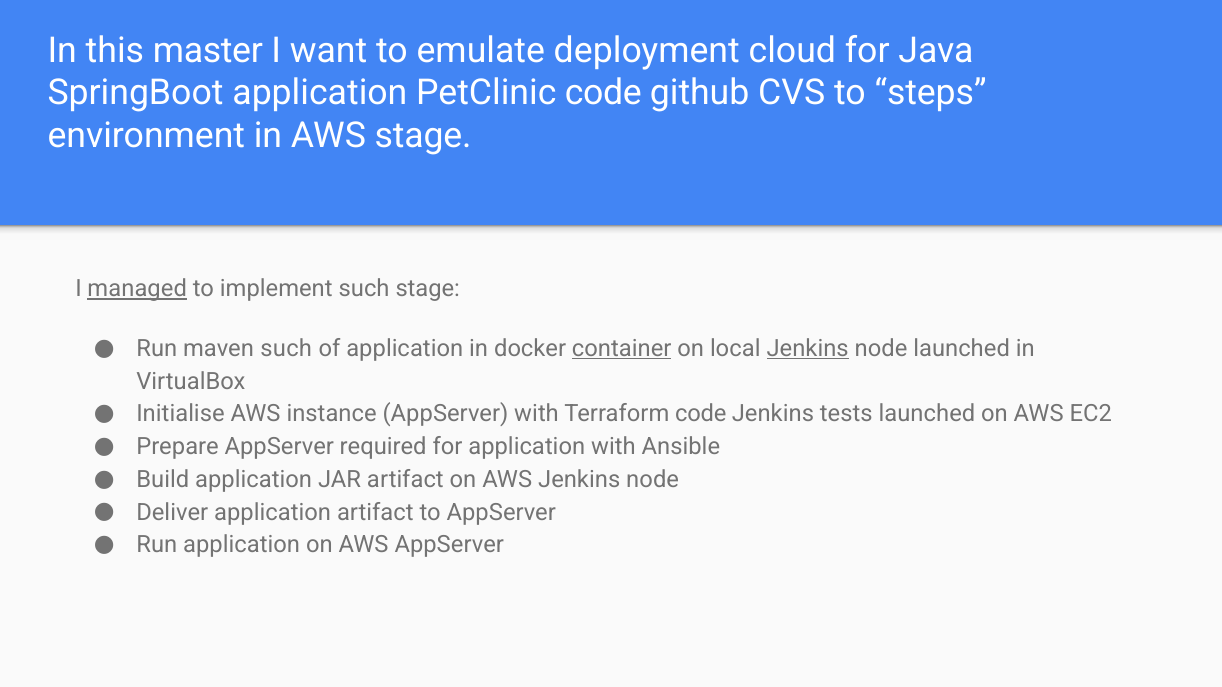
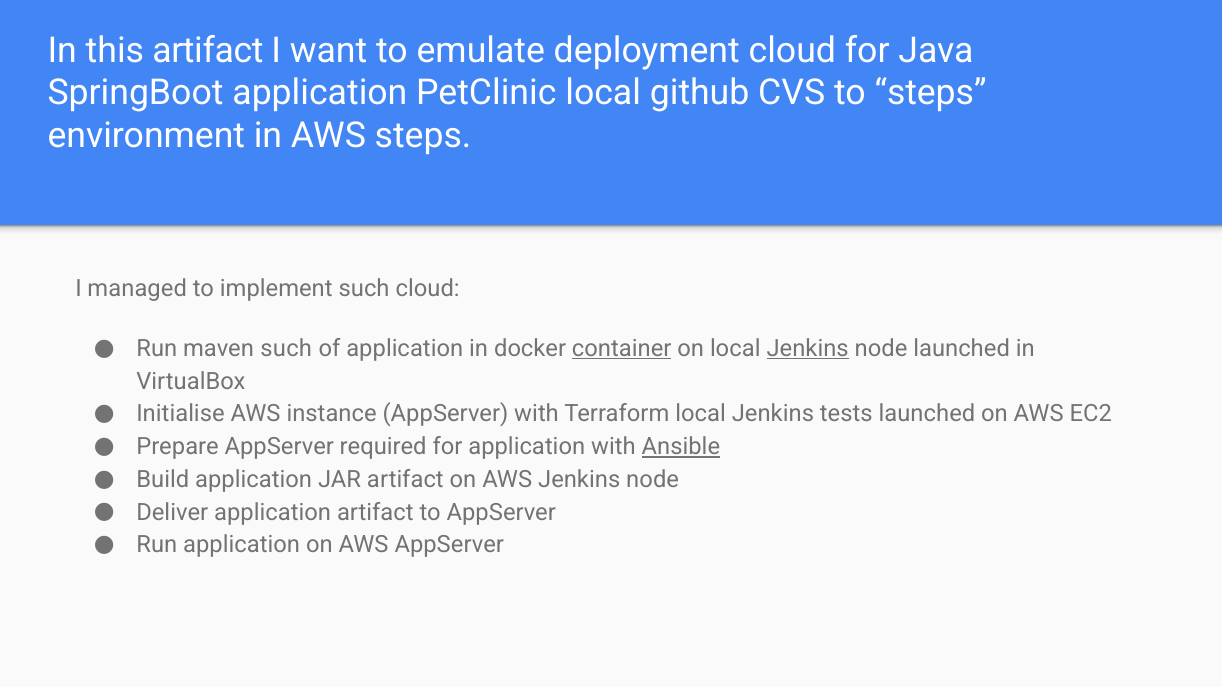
this master: master -> artifact
PetClinic code: code -> local
AWS stage: stage -> steps
managed underline: present -> none
such stage: stage -> cloud
Terraform code: code -> local
Ansible underline: none -> present
